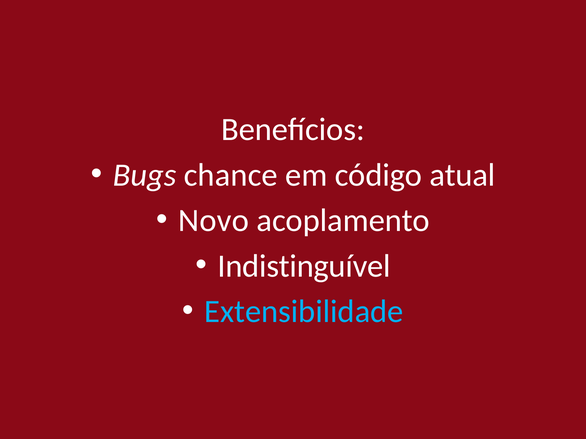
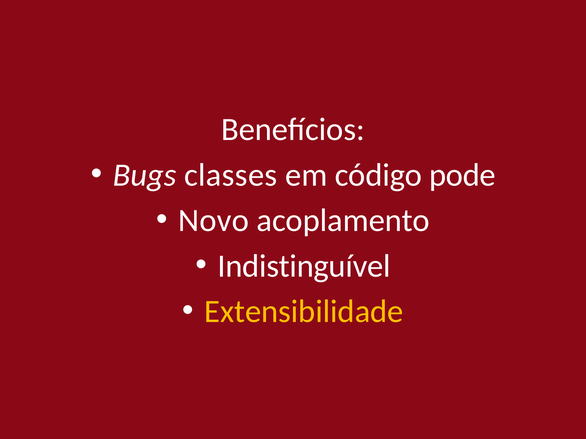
chance: chance -> classes
atual: atual -> pode
Extensibilidade colour: light blue -> yellow
